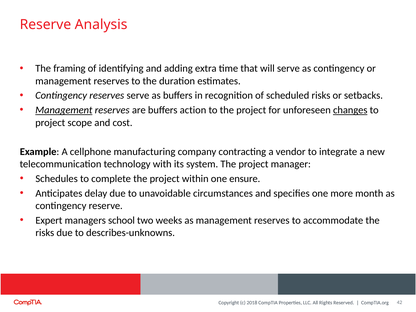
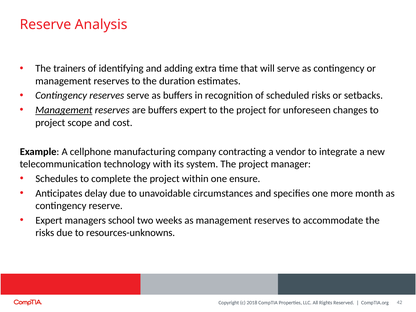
framing: framing -> trainers
buffers action: action -> expert
changes underline: present -> none
describes-unknowns: describes-unknowns -> resources-unknowns
